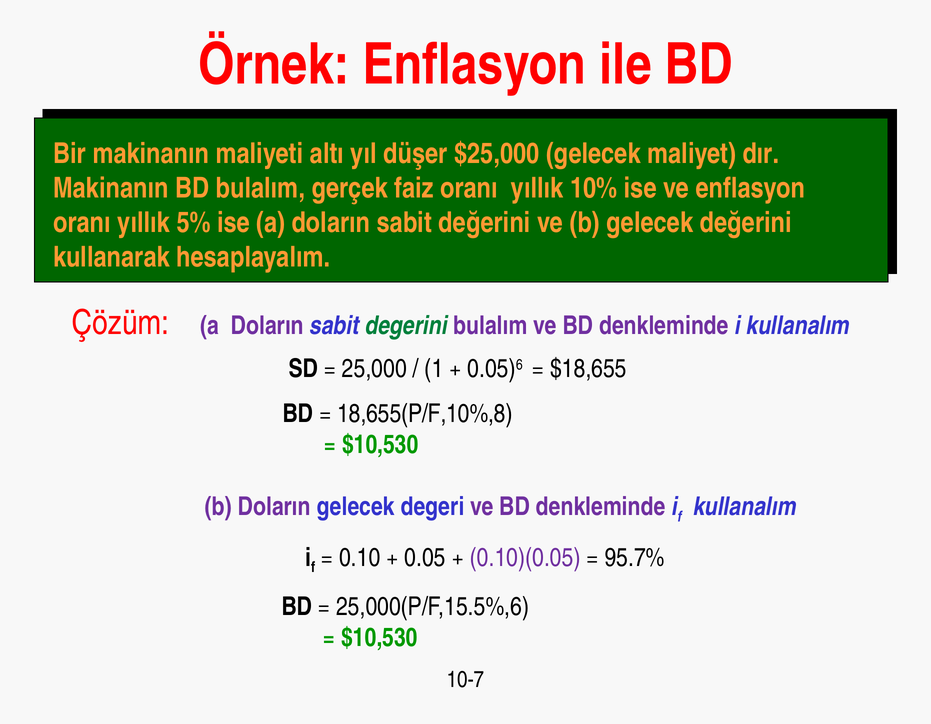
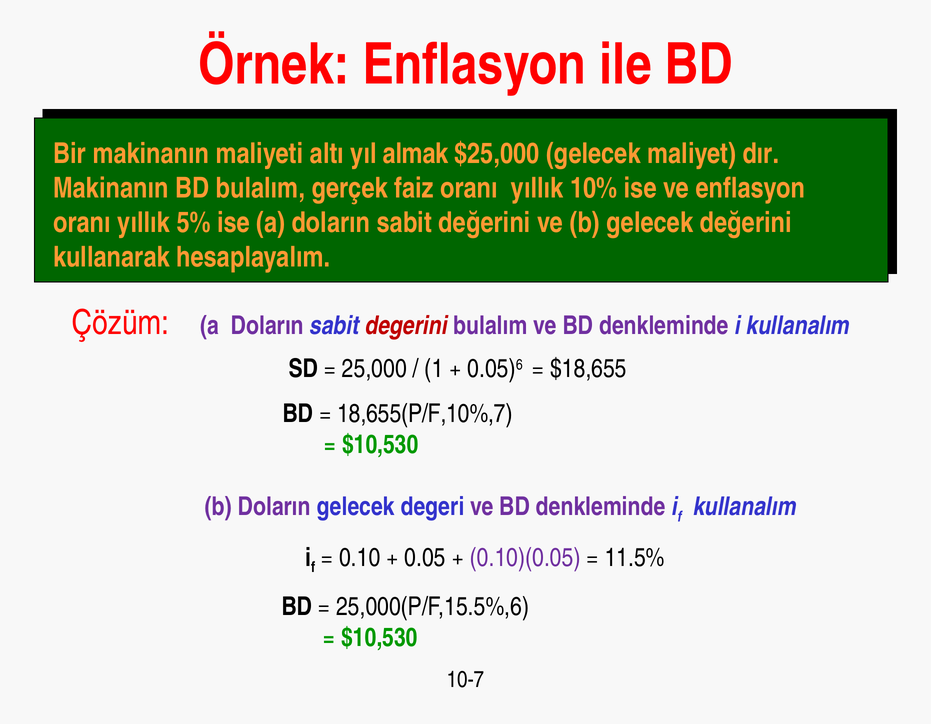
düşer: düşer -> almak
degerini colour: green -> red
18,655(P/F,10%,8: 18,655(P/F,10%,8 -> 18,655(P/F,10%,7
95.7%: 95.7% -> 11.5%
